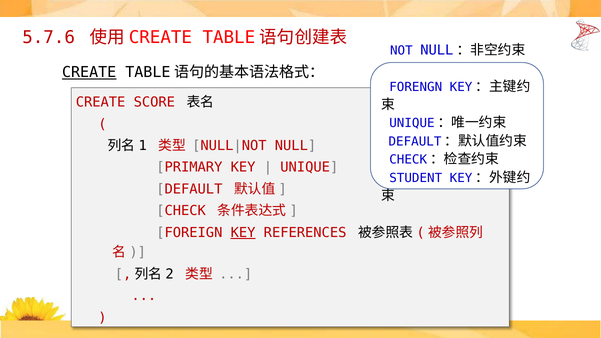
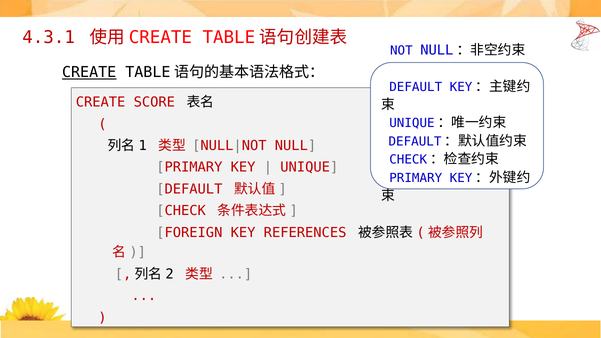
5.7.6: 5.7.6 -> 4.3.1
FORENGN at (416, 87): FORENGN -> DEFAULT
STUDENT at (416, 178): STUDENT -> PRIMARY
KEY at (243, 233) underline: present -> none
